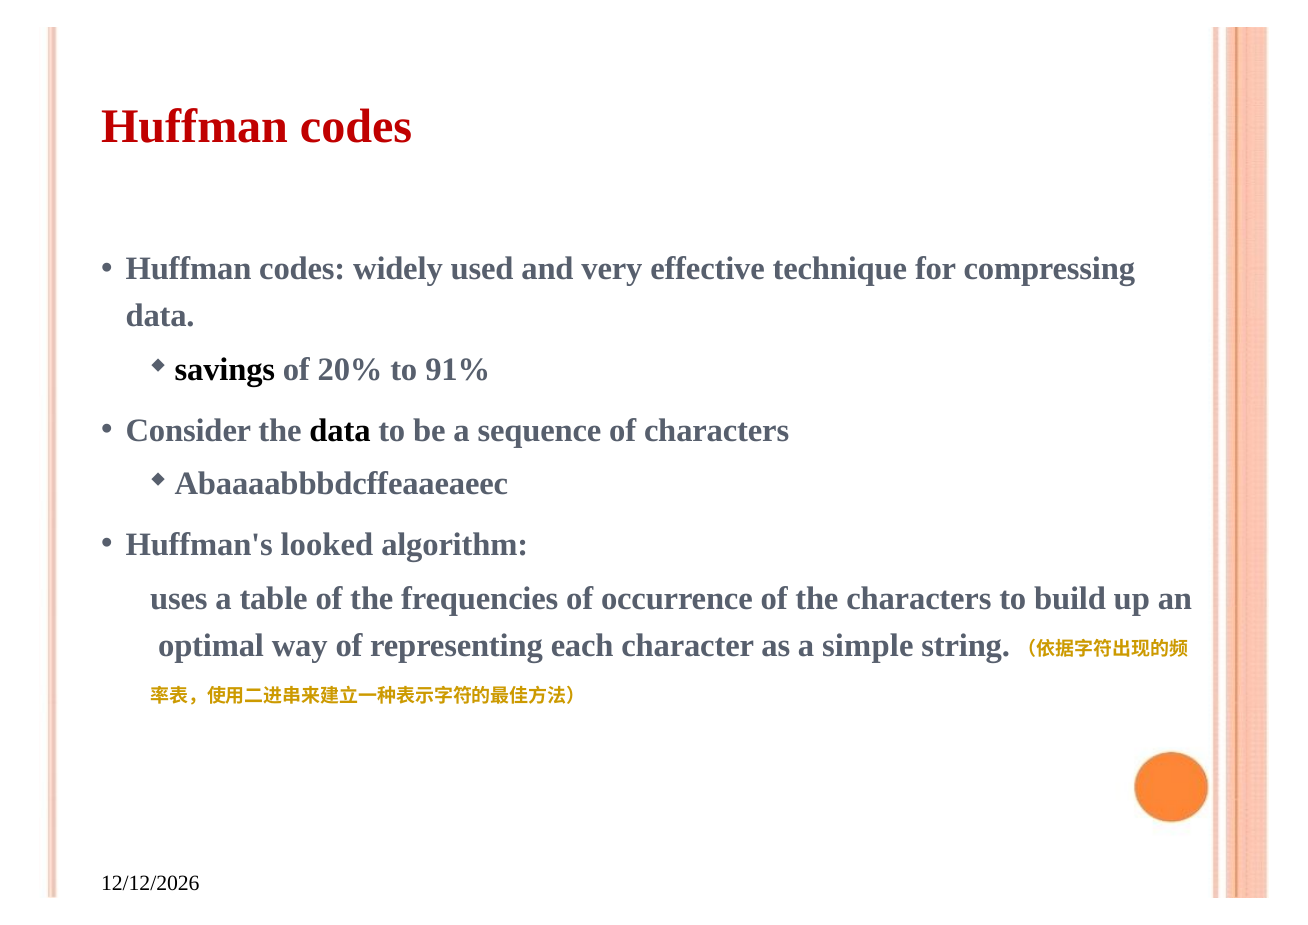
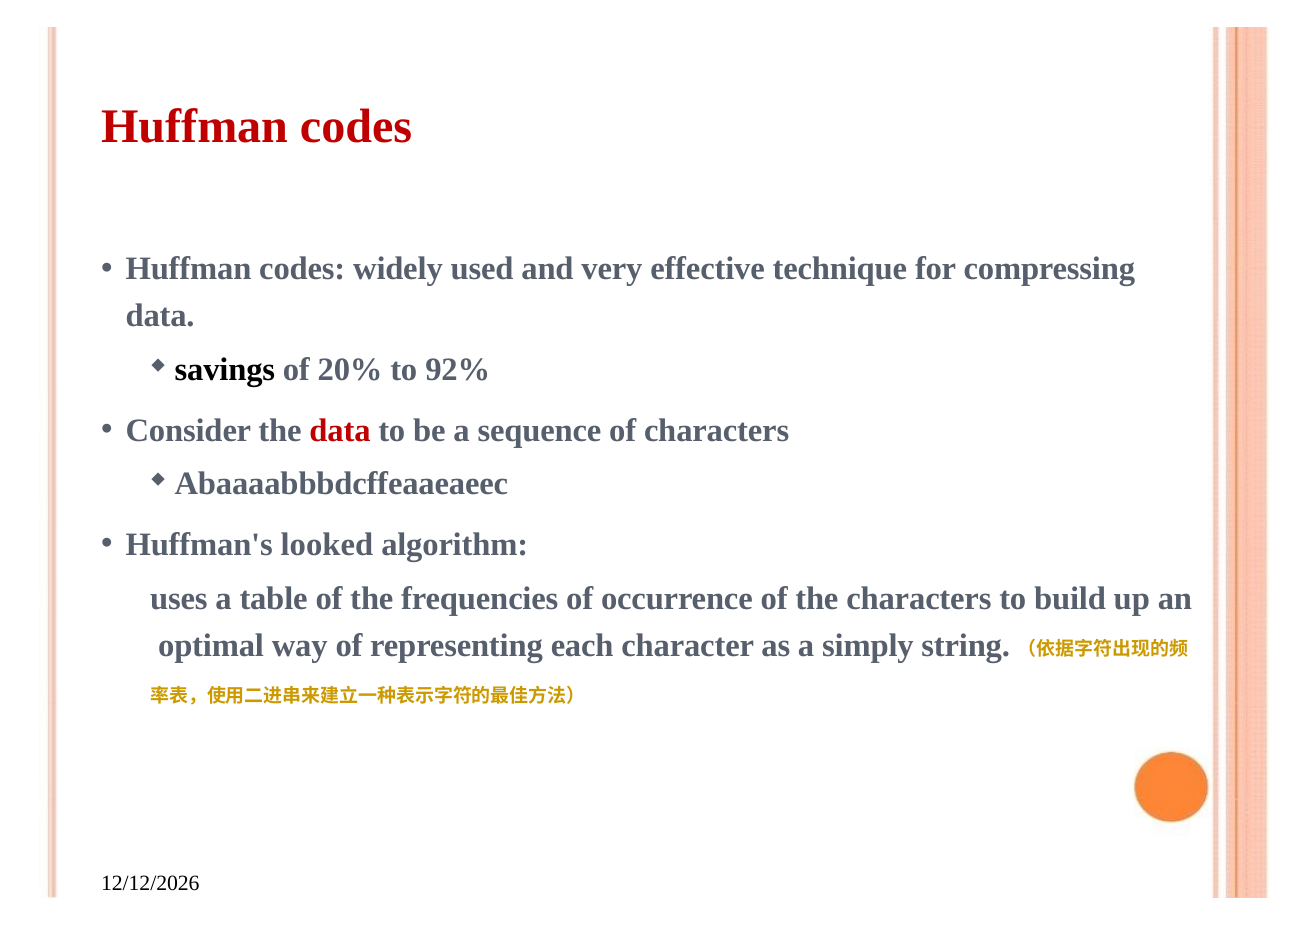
91%: 91% -> 92%
data at (340, 430) colour: black -> red
simple: simple -> simply
